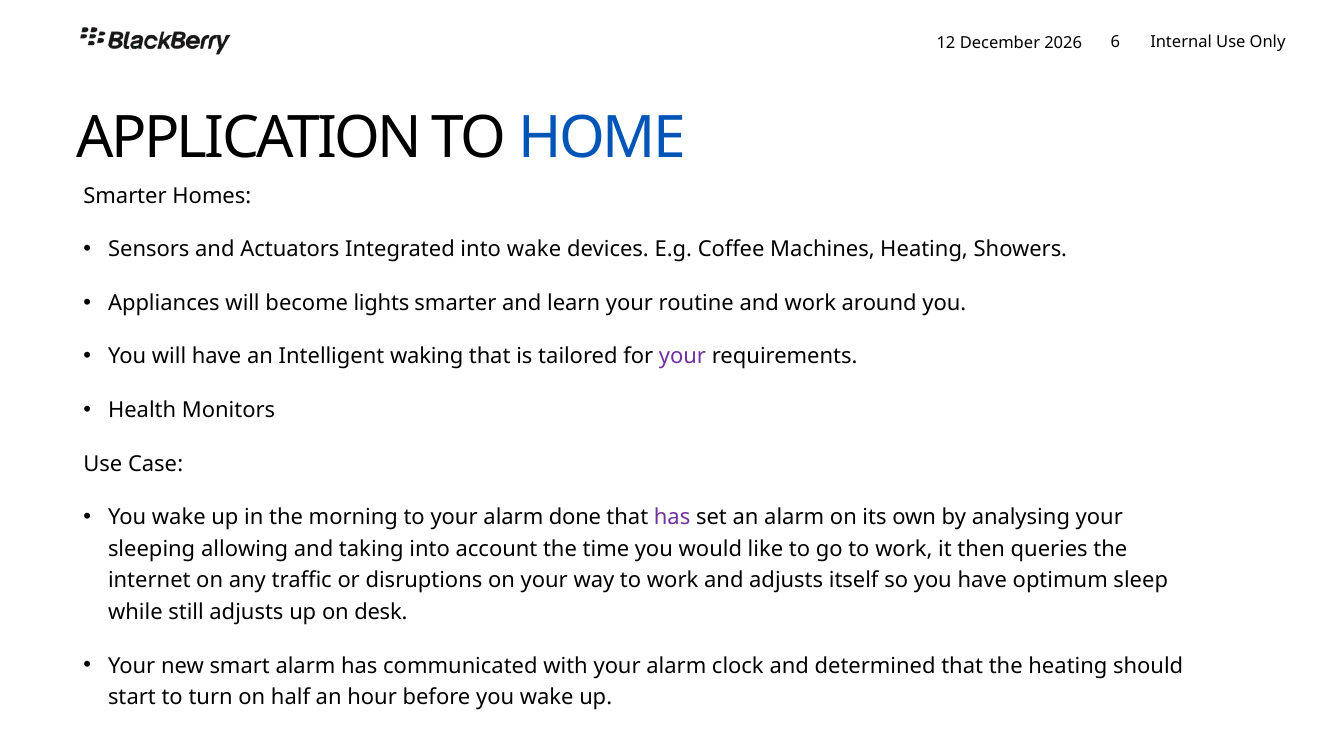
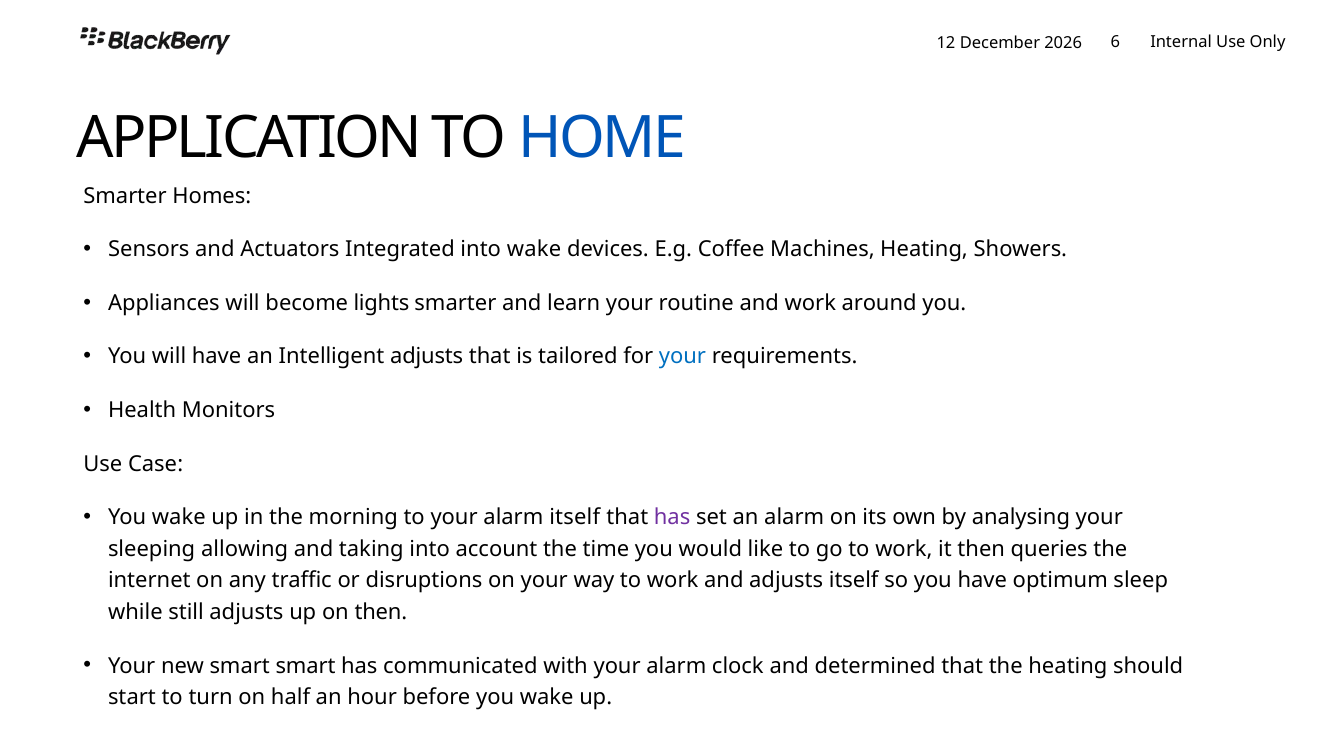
Intelligent waking: waking -> adjusts
your at (683, 357) colour: purple -> blue
alarm done: done -> itself
on desk: desk -> then
smart alarm: alarm -> smart
